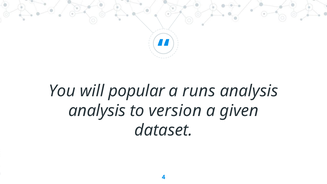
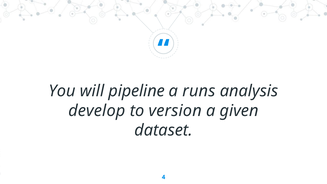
popular: popular -> pipeline
analysis at (97, 111): analysis -> develop
